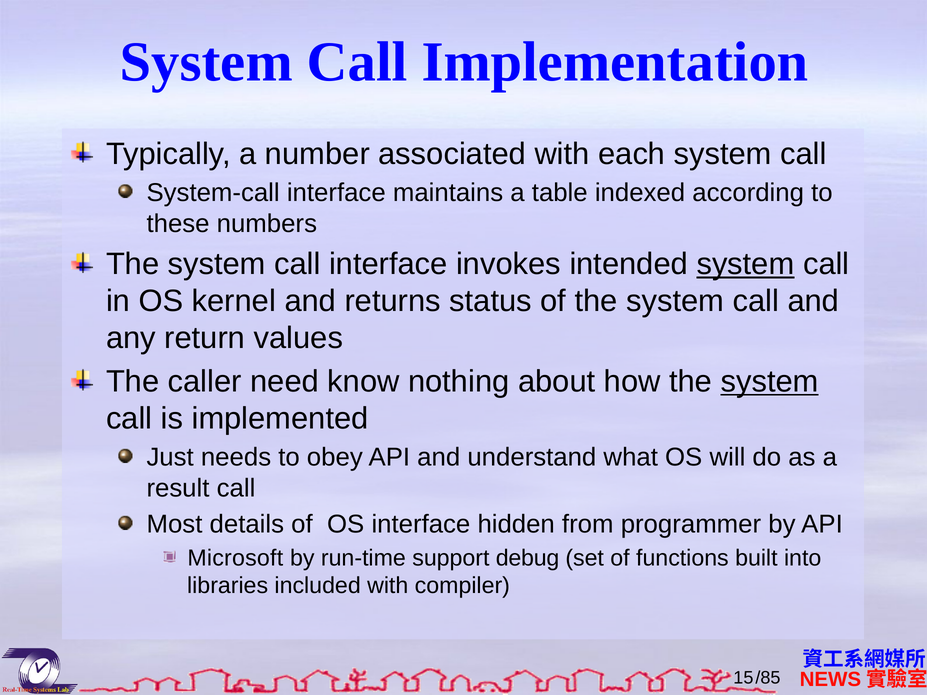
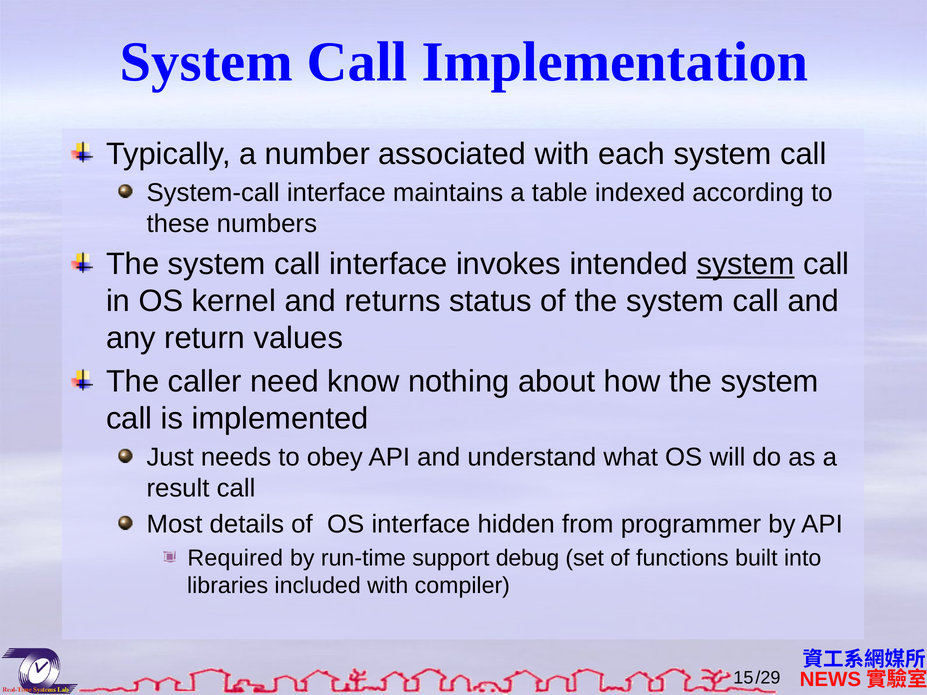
system at (770, 382) underline: present -> none
Microsoft: Microsoft -> Required
/85: /85 -> /29
